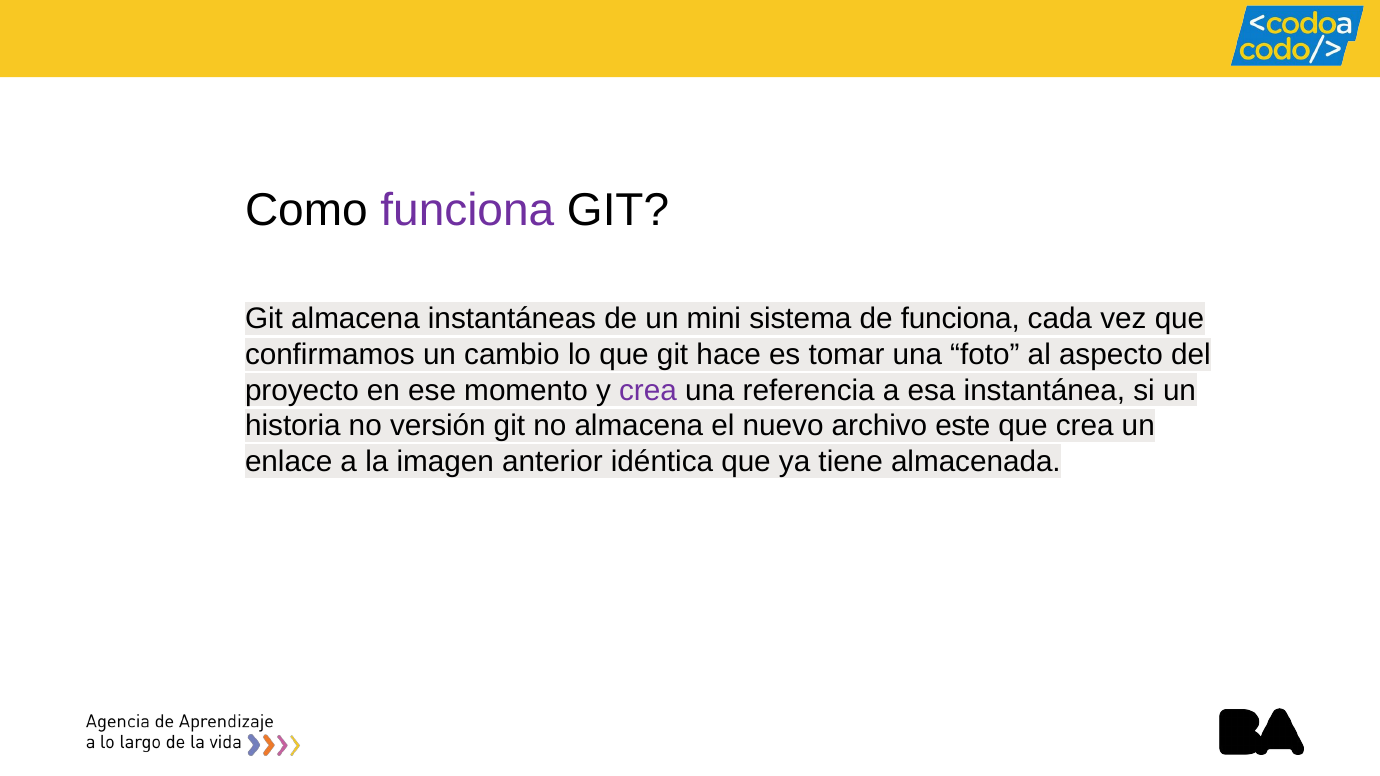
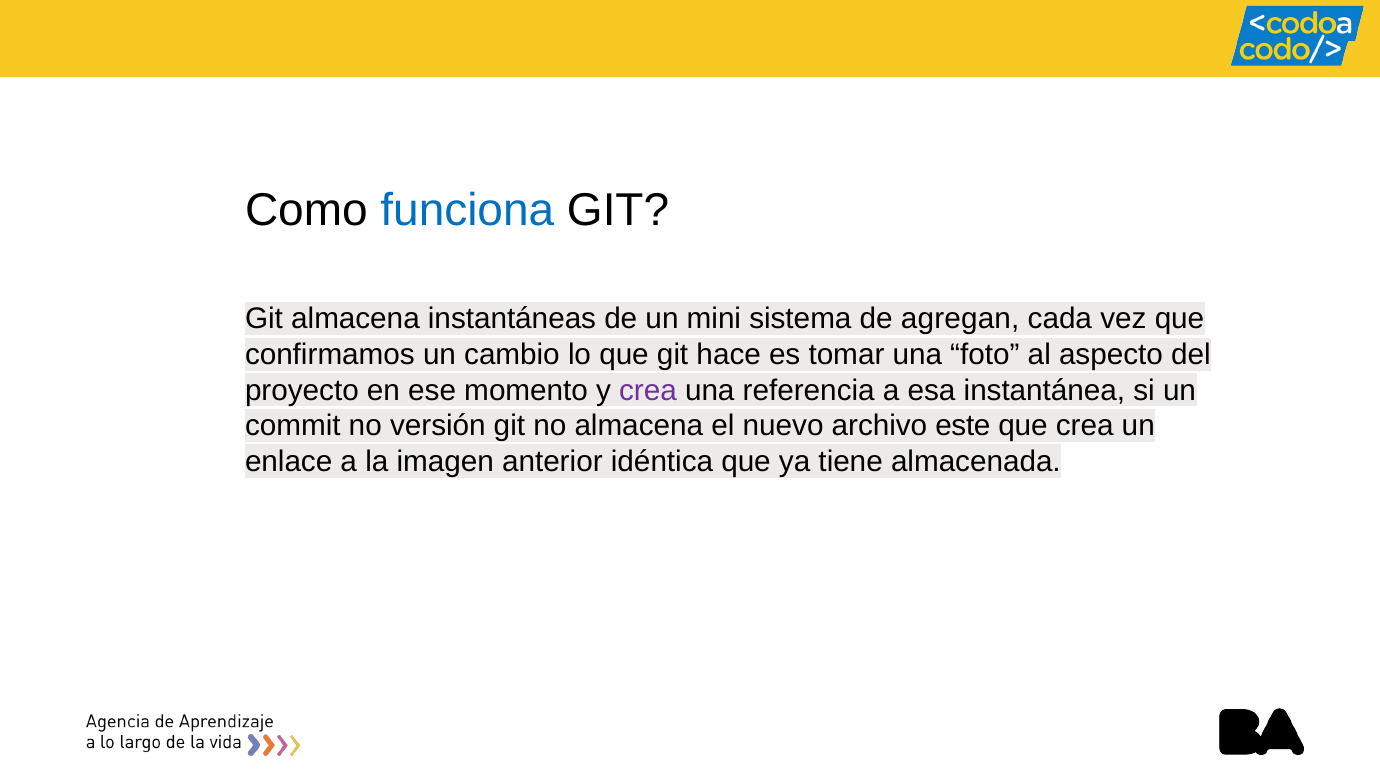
funciona at (467, 210) colour: purple -> blue
de funciona: funciona -> agregan
historia: historia -> commit
